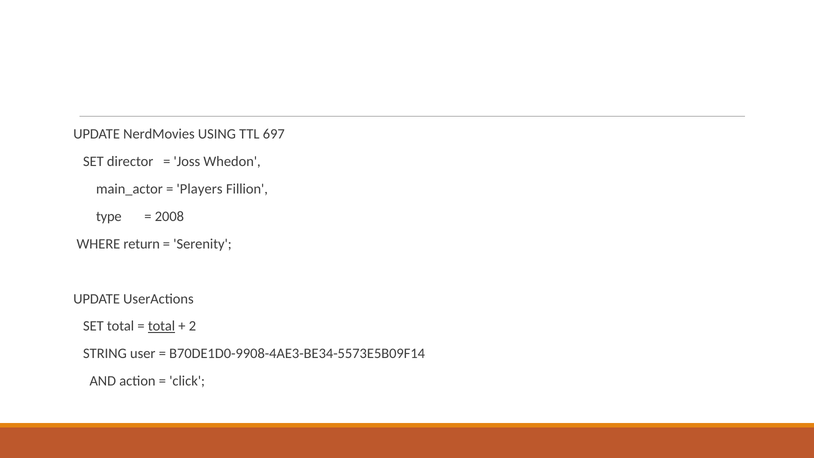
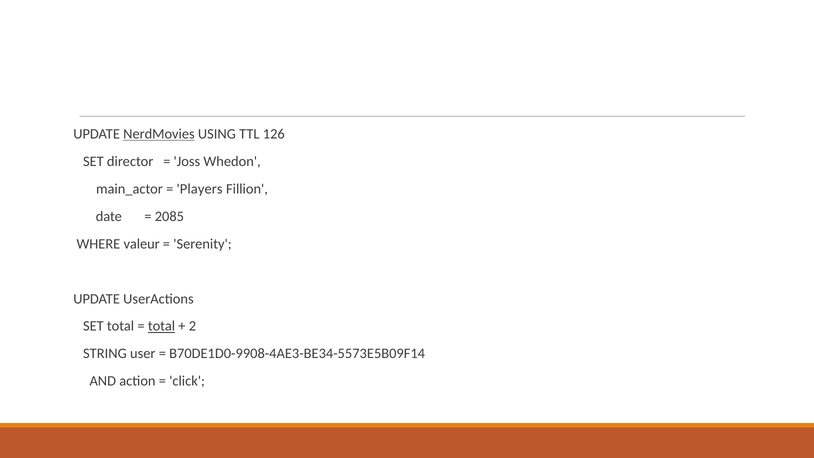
NerdMovies underline: none -> present
697: 697 -> 126
type: type -> date
2008: 2008 -> 2085
return: return -> valeur
